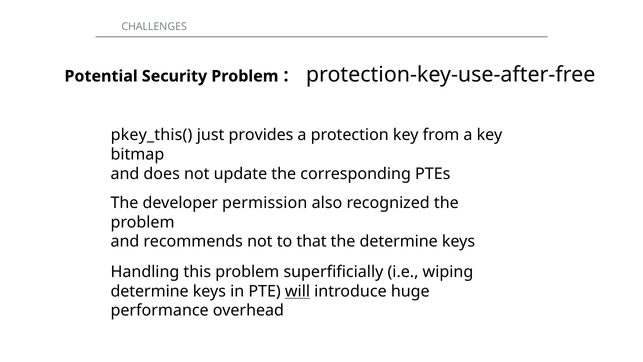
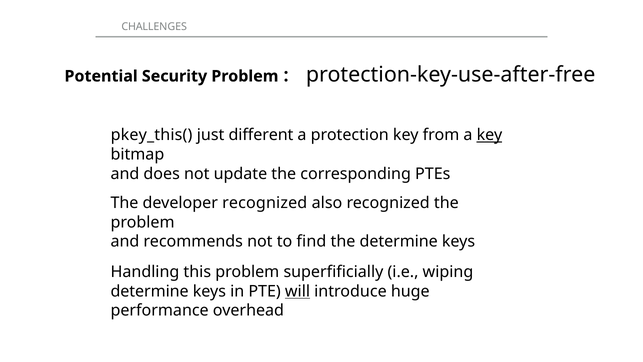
provides: provides -> different
key at (489, 135) underline: none -> present
developer permission: permission -> recognized
that: that -> find
